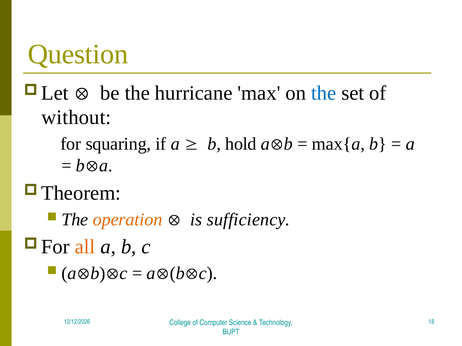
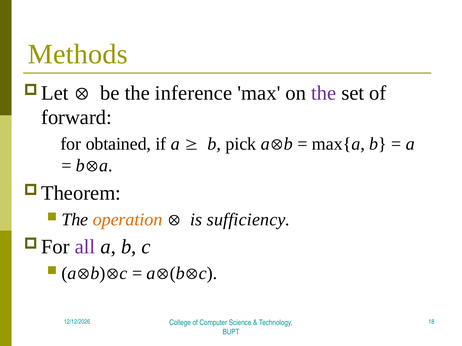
Question: Question -> Methods
hurricane: hurricane -> inference
the at (324, 93) colour: blue -> purple
without: without -> forward
squaring: squaring -> obtained
hold: hold -> pick
all colour: orange -> purple
